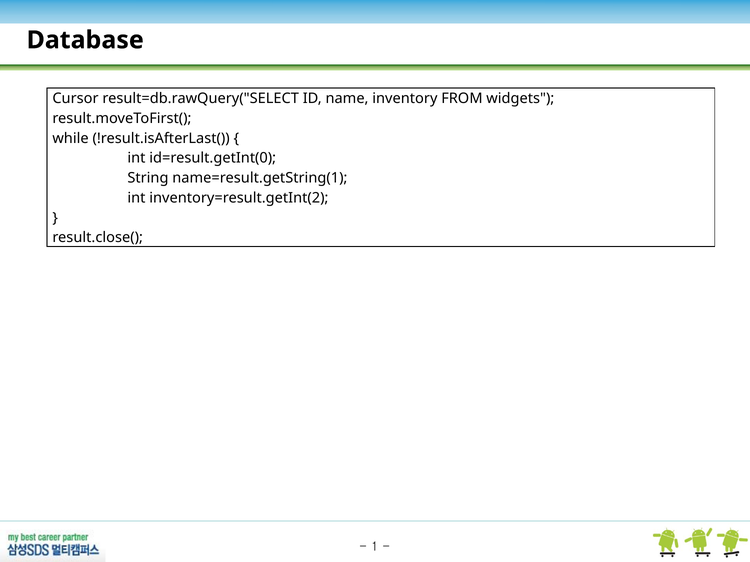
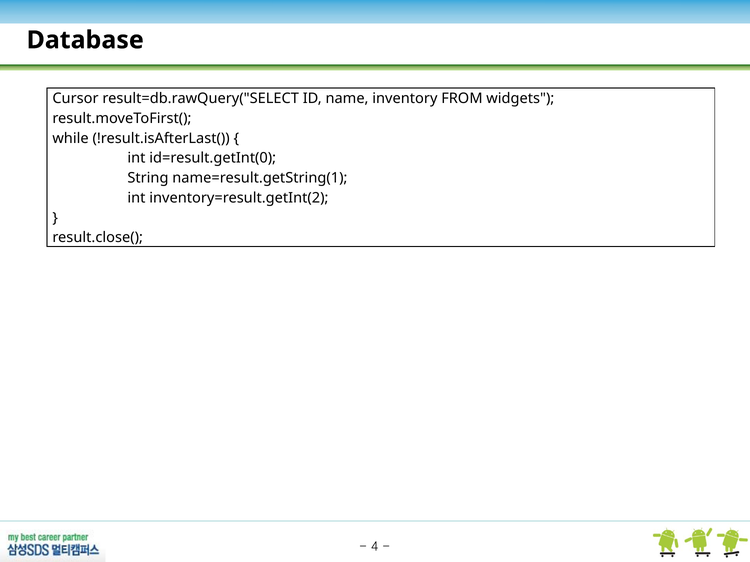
1: 1 -> 4
